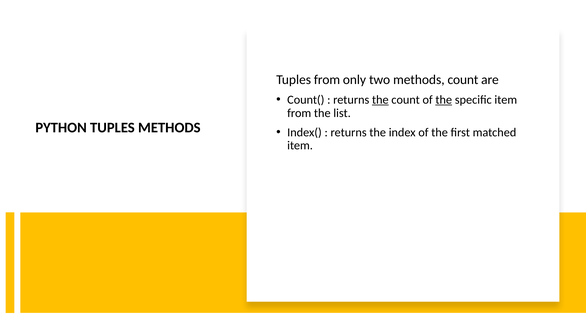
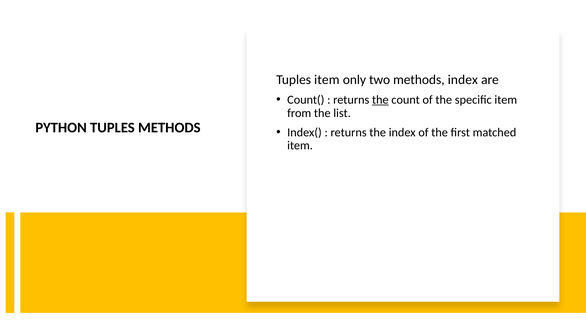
Tuples from: from -> item
methods count: count -> index
the at (444, 100) underline: present -> none
